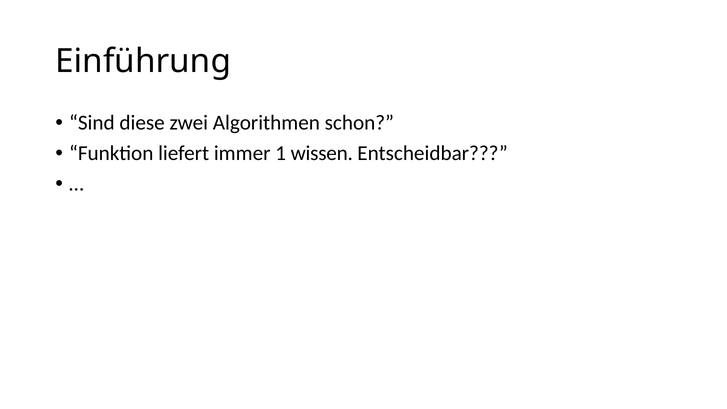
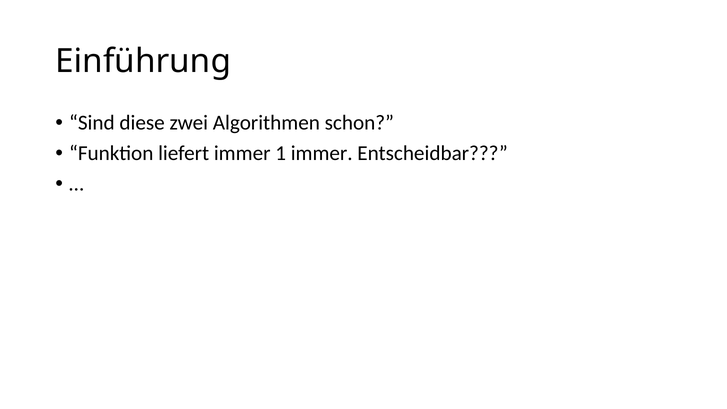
1 wissen: wissen -> immer
